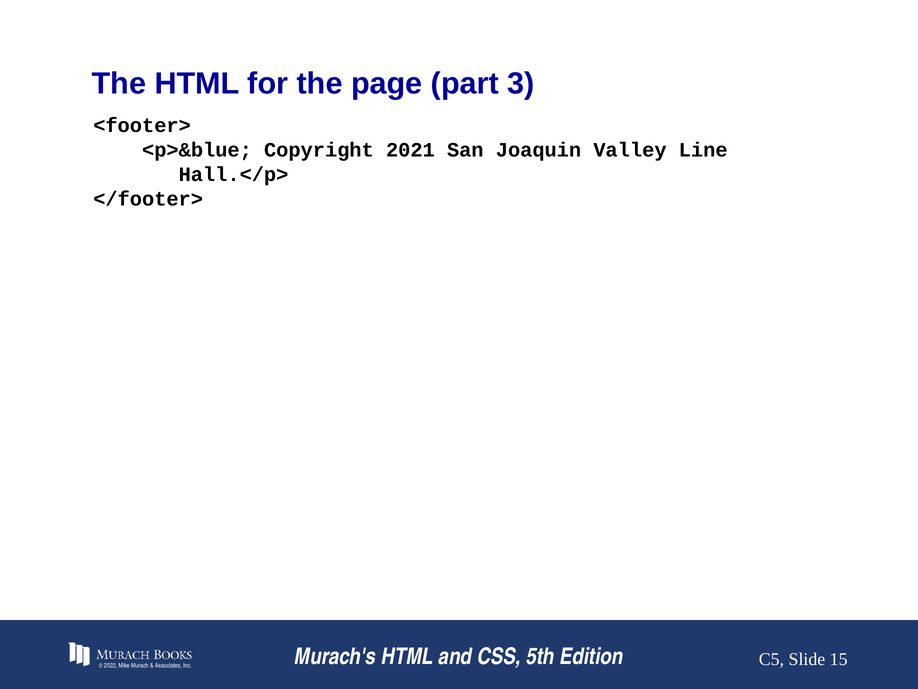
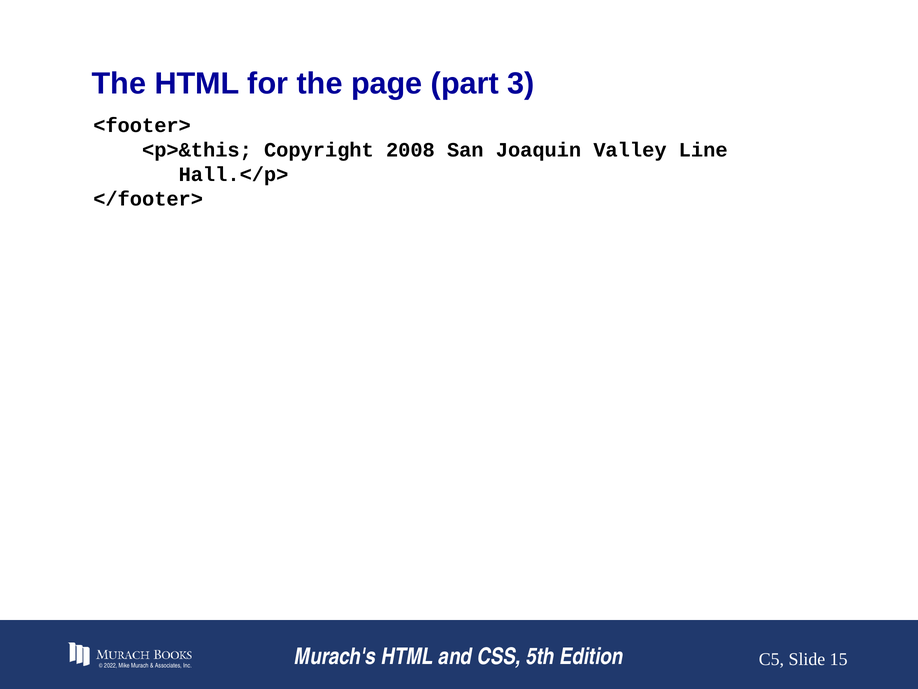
<p>&blue: <p>&blue -> <p>&this
2021: 2021 -> 2008
